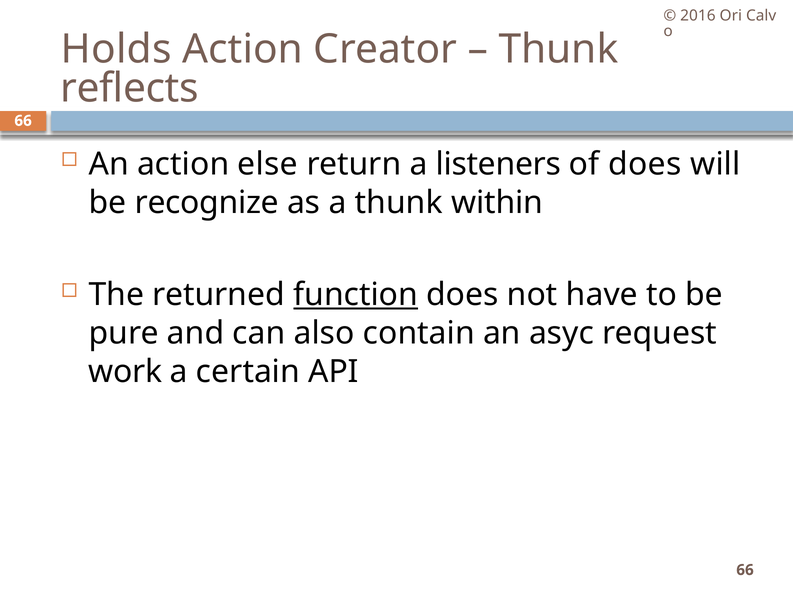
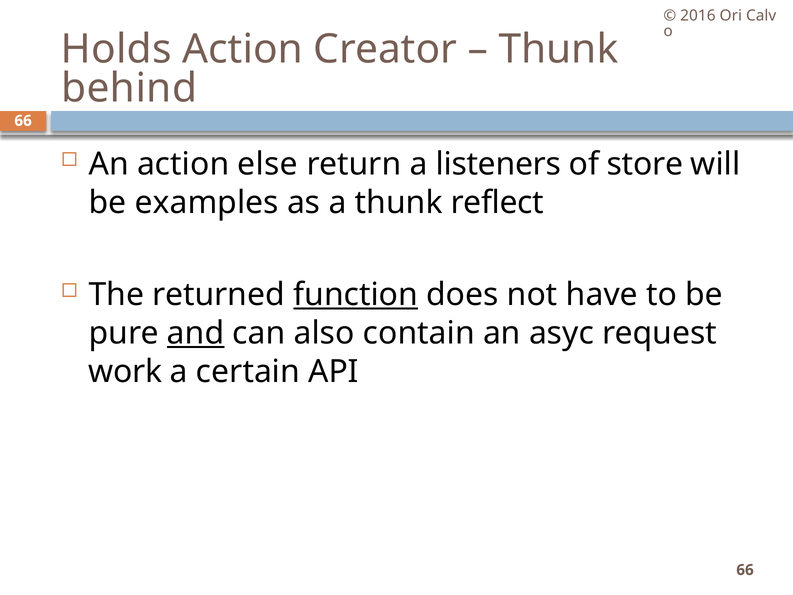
reflects: reflects -> behind
of does: does -> store
recognize: recognize -> examples
within: within -> reflect
and underline: none -> present
